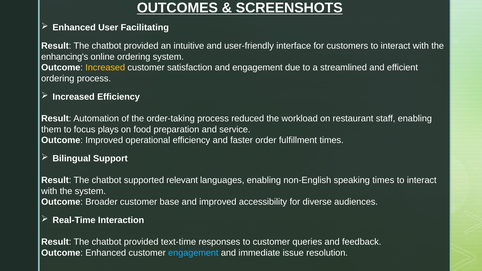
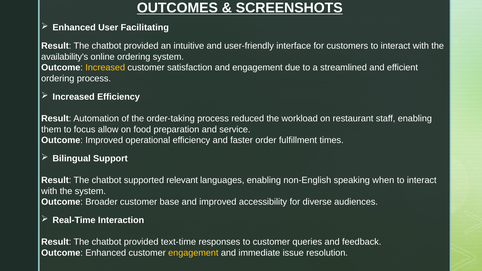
enhancing's: enhancing's -> availability's
plays: plays -> allow
speaking times: times -> when
engagement at (193, 253) colour: light blue -> yellow
